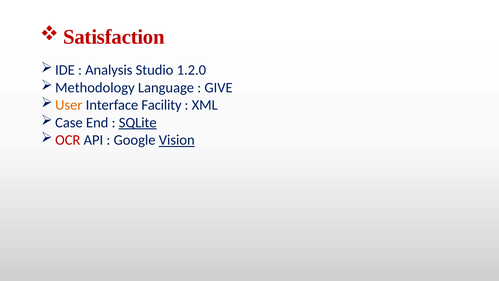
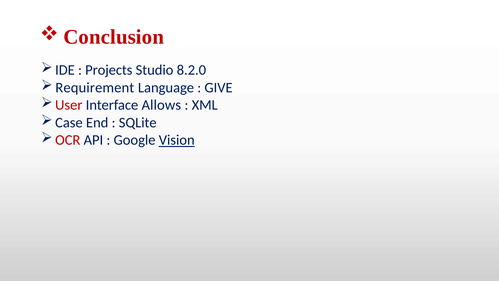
Satisfaction: Satisfaction -> Conclusion
Analysis: Analysis -> Projects
1.2.0: 1.2.0 -> 8.2.0
Methodology: Methodology -> Requirement
User colour: orange -> red
Facility: Facility -> Allows
SQLite underline: present -> none
